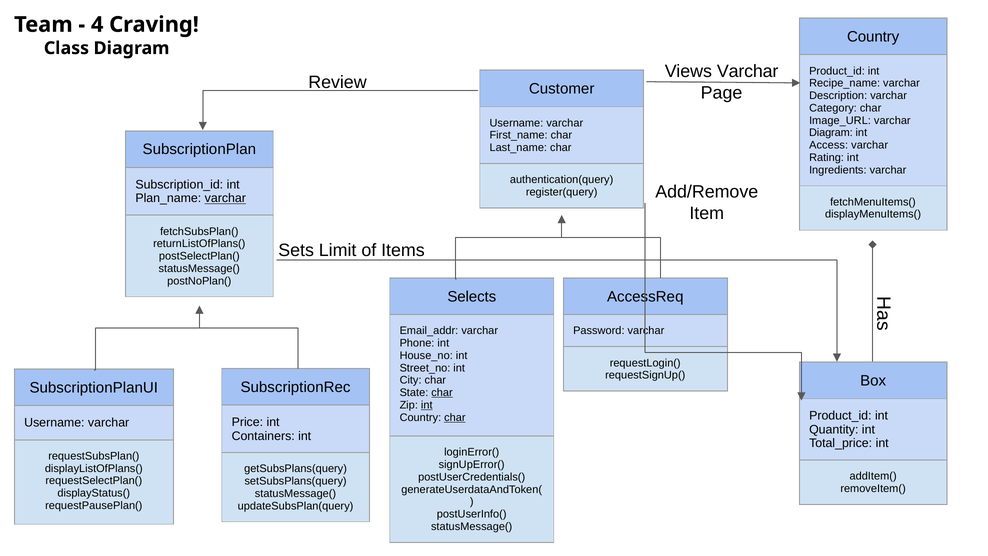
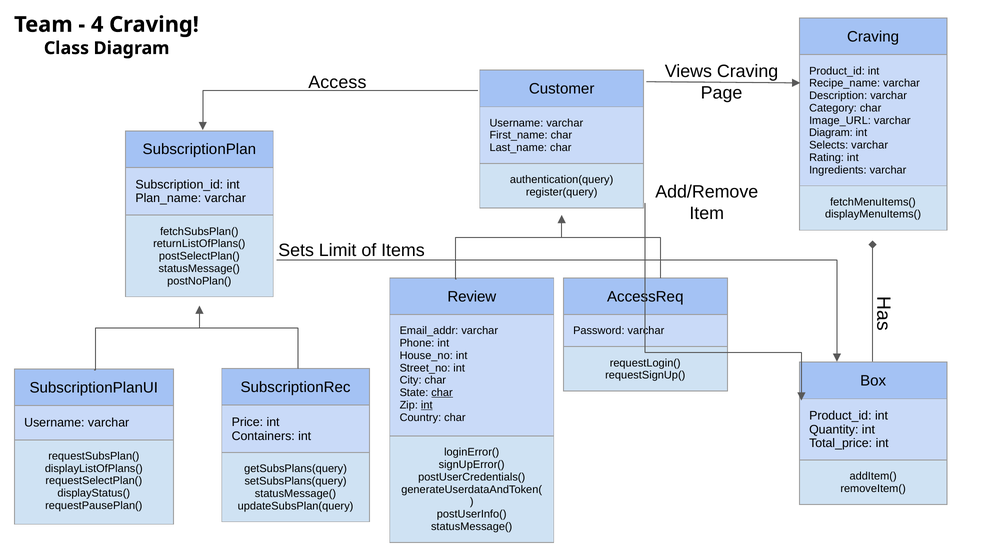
Country at (873, 37): Country -> Craving
Views Varchar: Varchar -> Craving
Review: Review -> Access
Access: Access -> Selects
varchar at (225, 198) underline: present -> none
Selects: Selects -> Review
char at (455, 417) underline: present -> none
